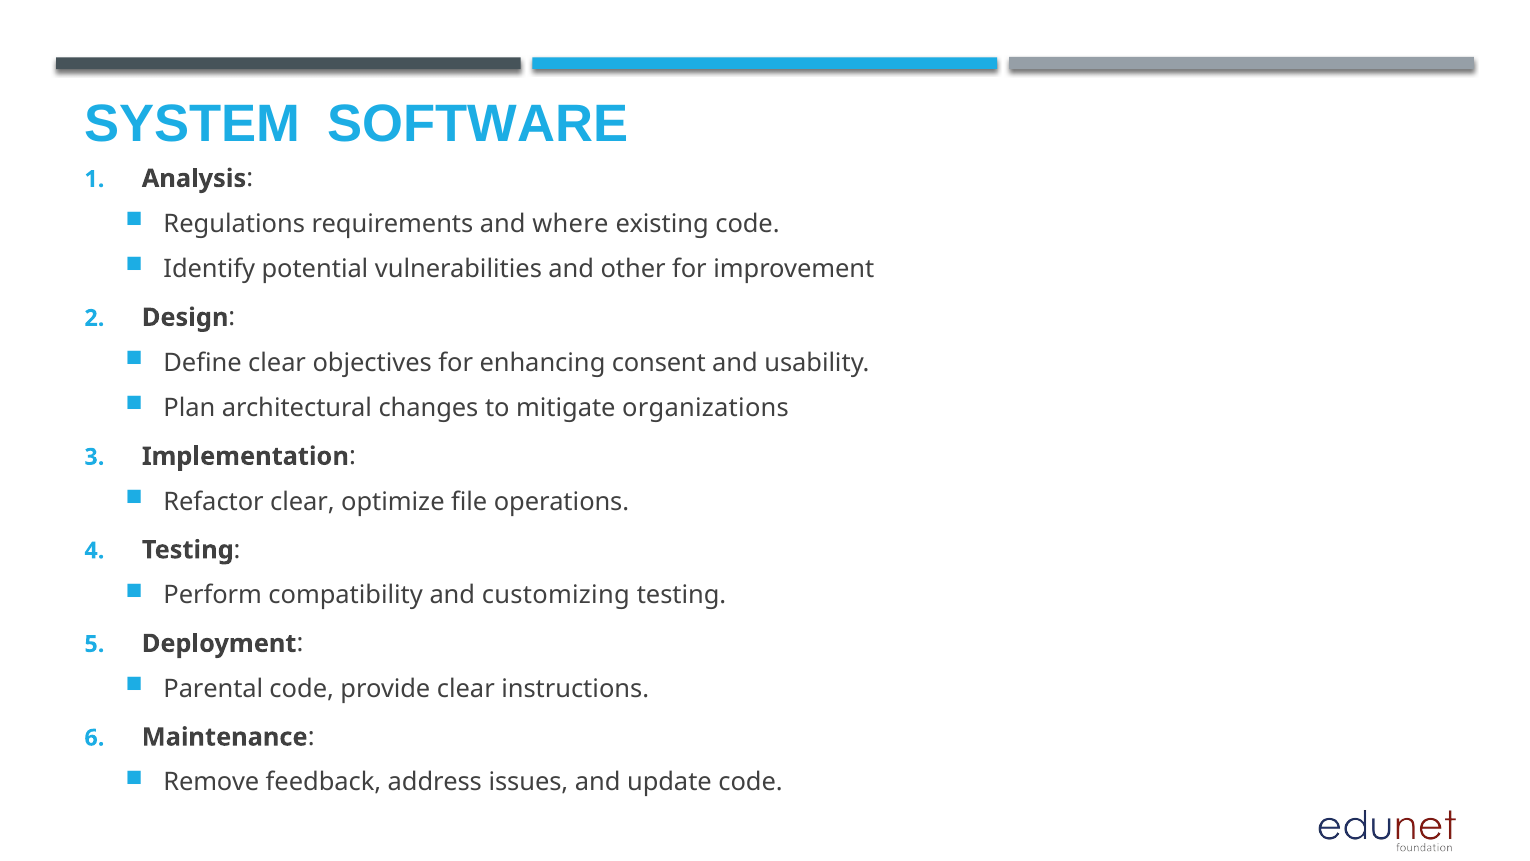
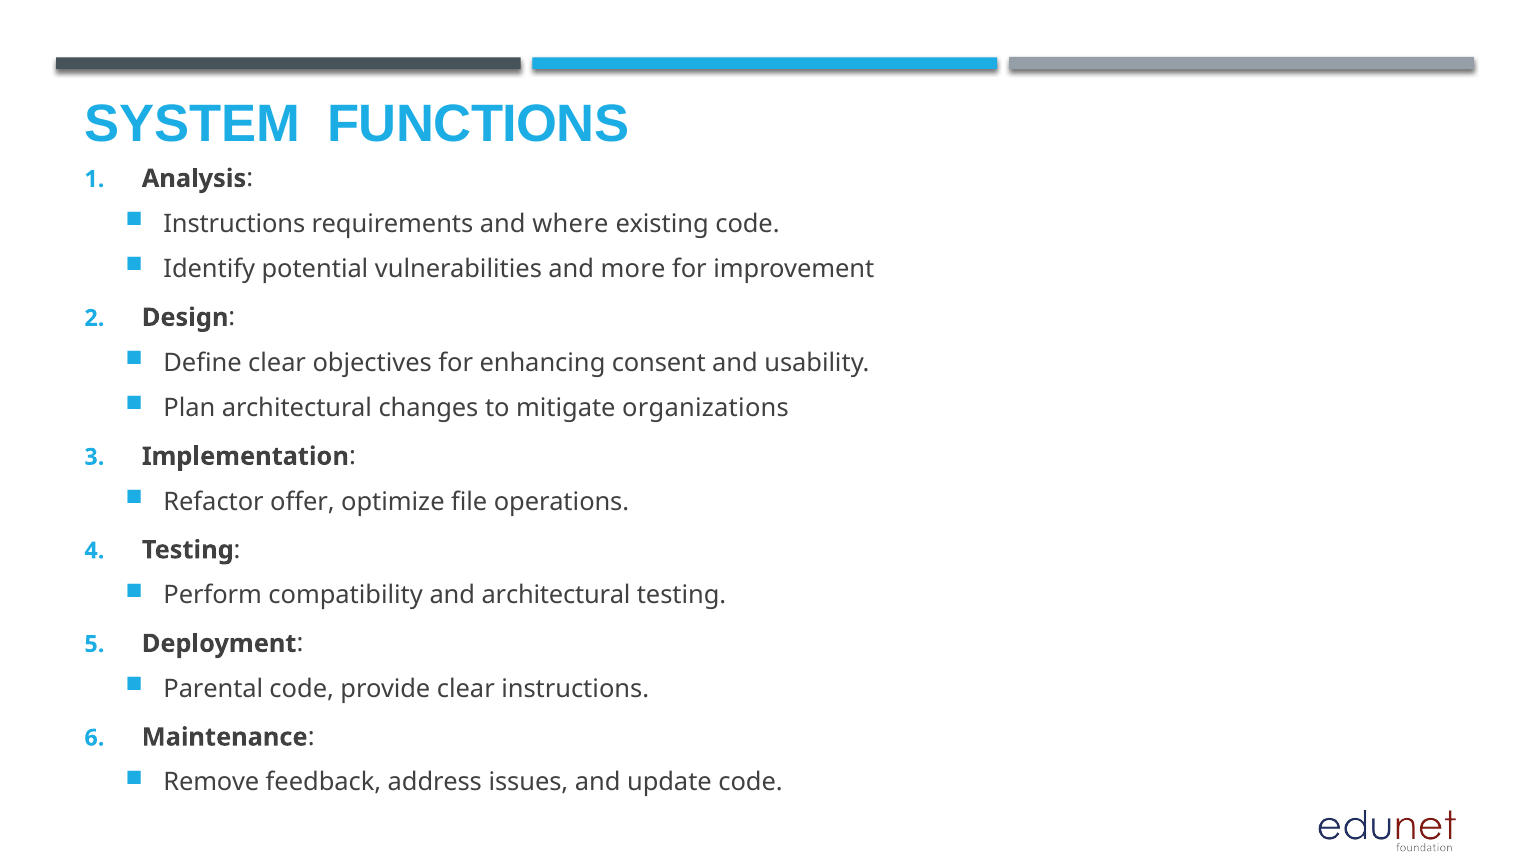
SOFTWARE: SOFTWARE -> FUNCTIONS
Regulations at (234, 224): Regulations -> Instructions
other: other -> more
Refactor clear: clear -> offer
and customizing: customizing -> architectural
